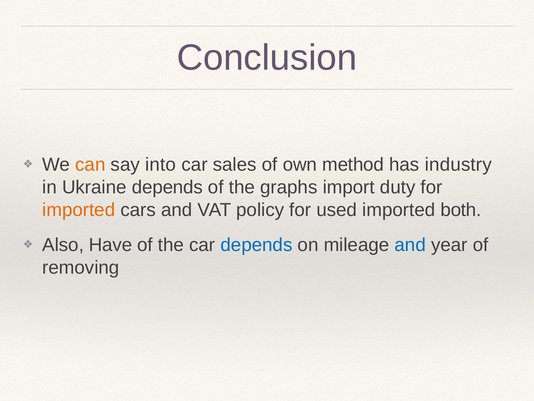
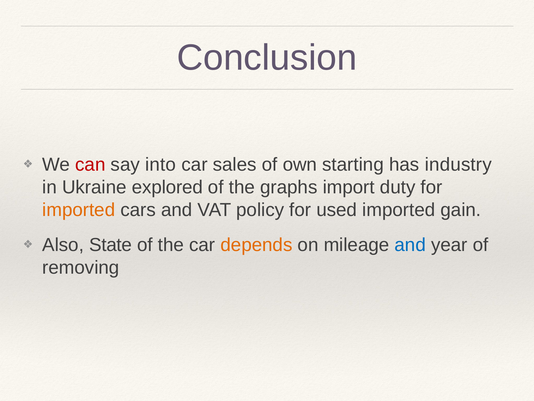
can colour: orange -> red
method: method -> starting
Ukraine depends: depends -> explored
both: both -> gain
Have: Have -> State
depends at (256, 245) colour: blue -> orange
